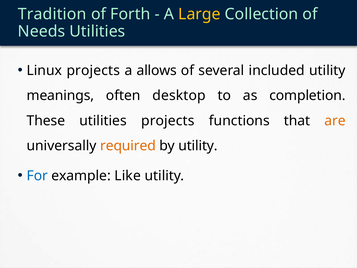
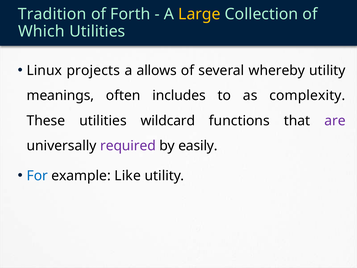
Needs: Needs -> Which
included: included -> whereby
desktop: desktop -> includes
completion: completion -> complexity
utilities projects: projects -> wildcard
are colour: orange -> purple
required colour: orange -> purple
by utility: utility -> easily
